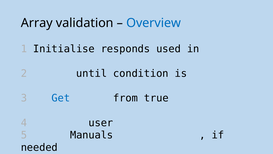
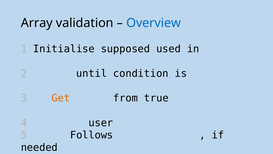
responds: responds -> supposed
Get colour: blue -> orange
Manuals: Manuals -> Follows
